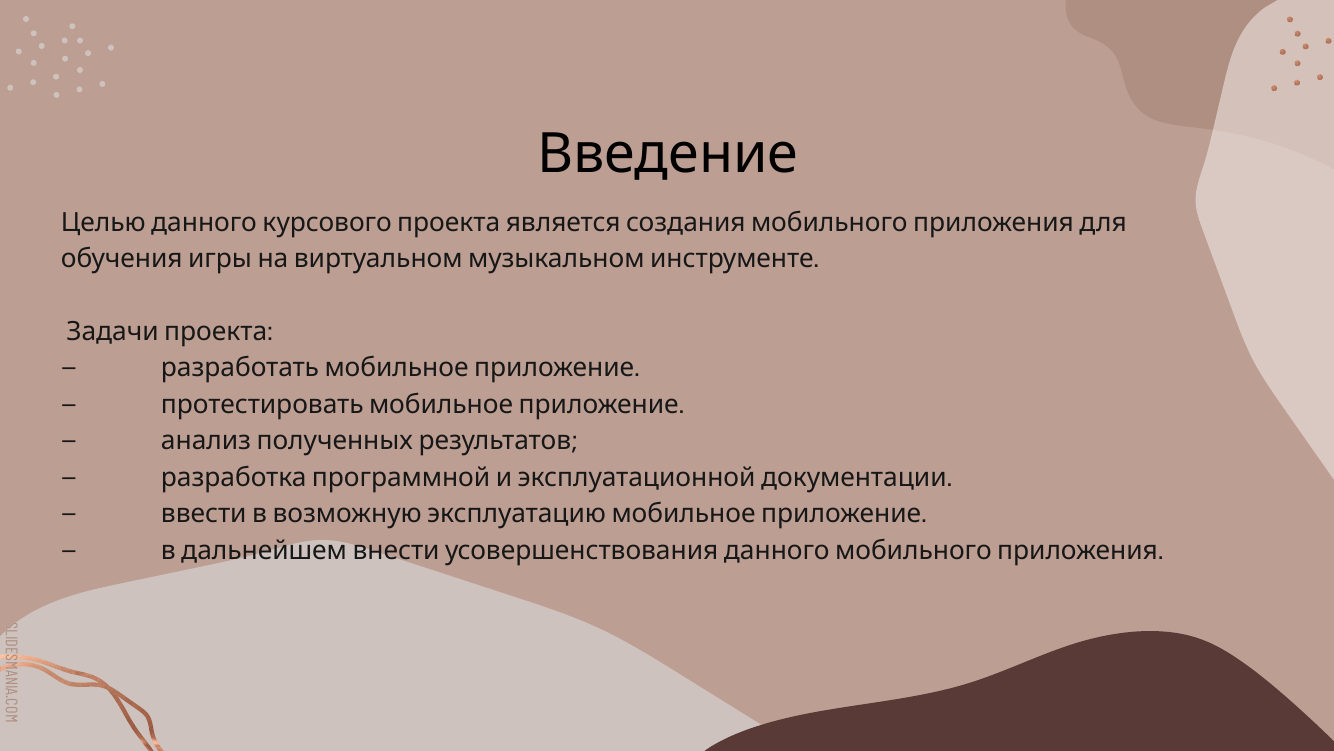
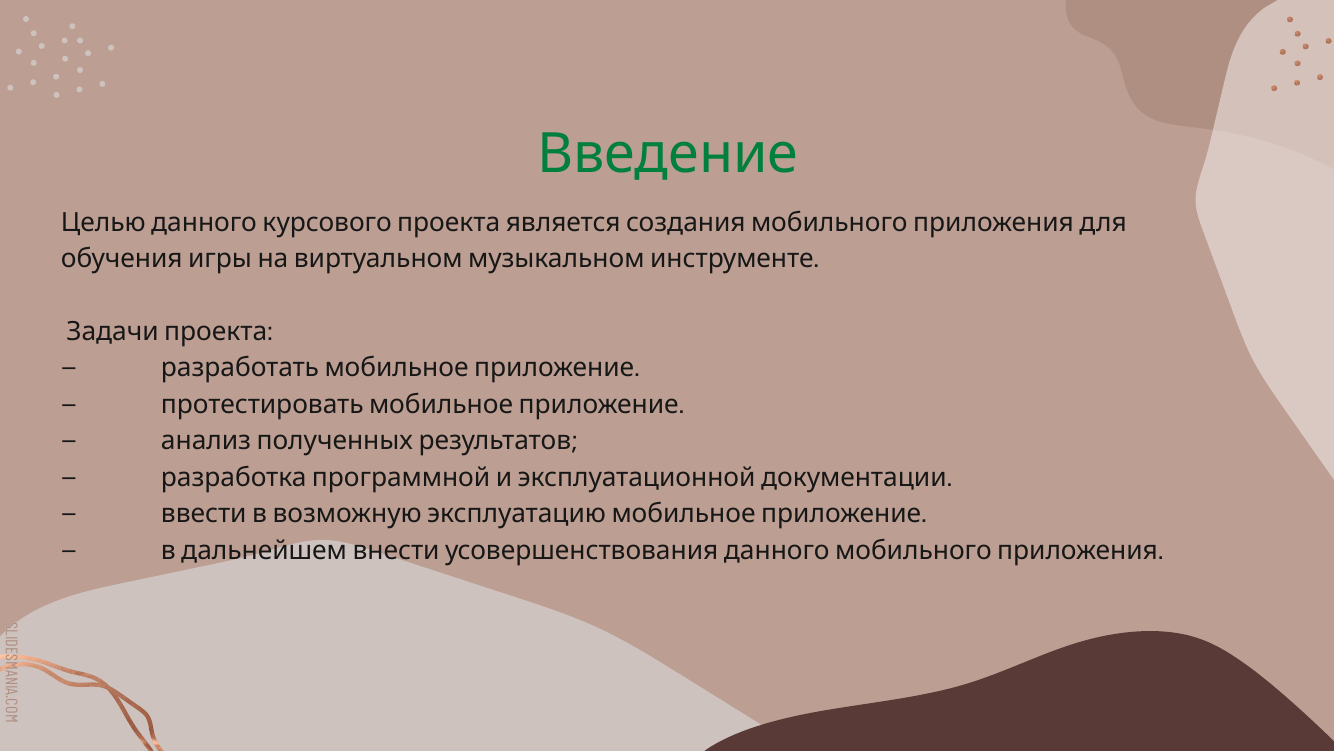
Введение colour: black -> green
